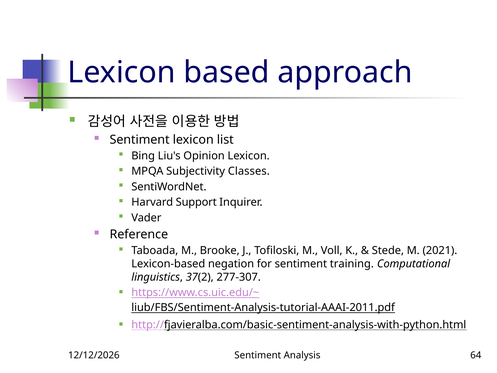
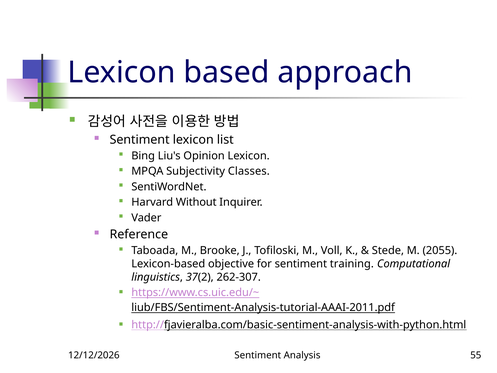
Support: Support -> Without
2021: 2021 -> 2055
negation: negation -> objective
277-307: 277-307 -> 262-307
64: 64 -> 55
